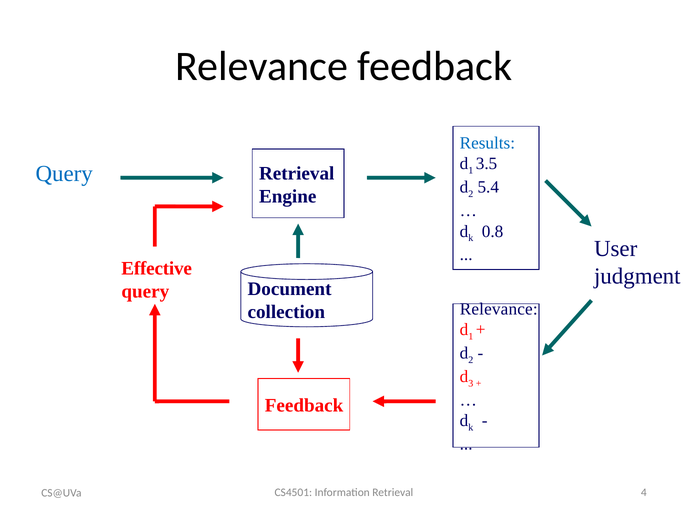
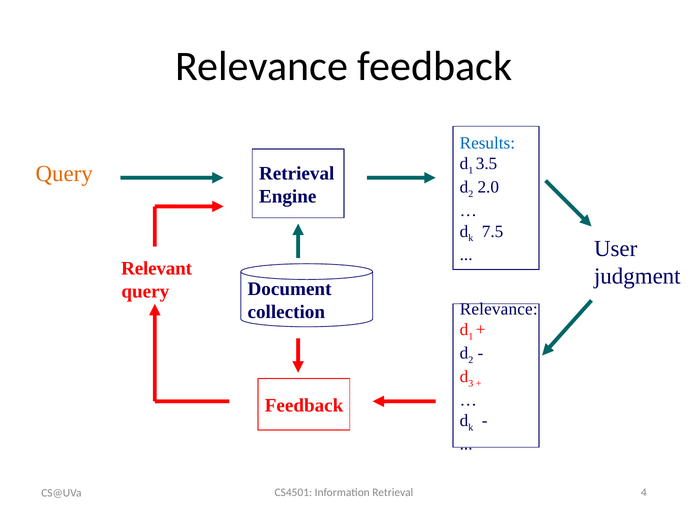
Query at (64, 174) colour: blue -> orange
5.4: 5.4 -> 2.0
0.8: 0.8 -> 7.5
Effective: Effective -> Relevant
